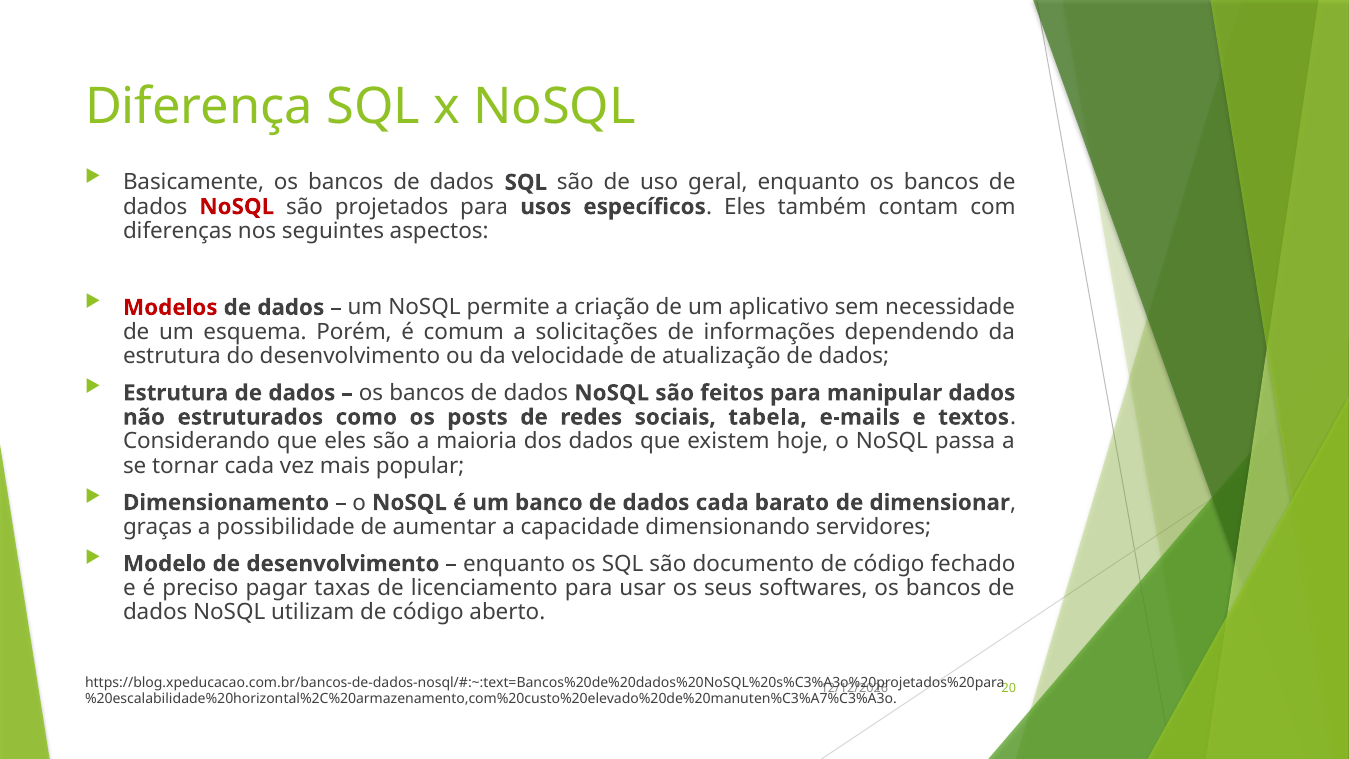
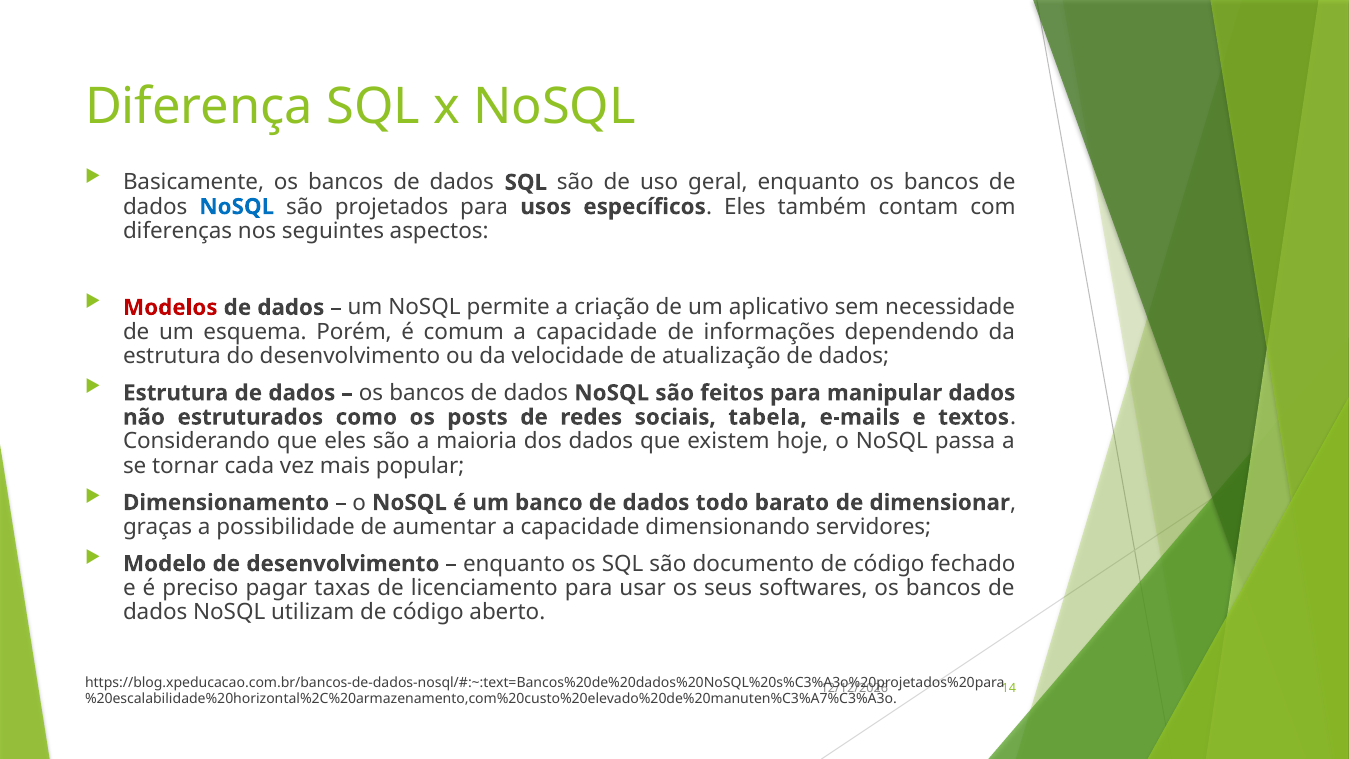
NoSQL at (237, 207) colour: red -> blue
comum a solicitações: solicitações -> capacidade
dados cada: cada -> todo
20: 20 -> 14
